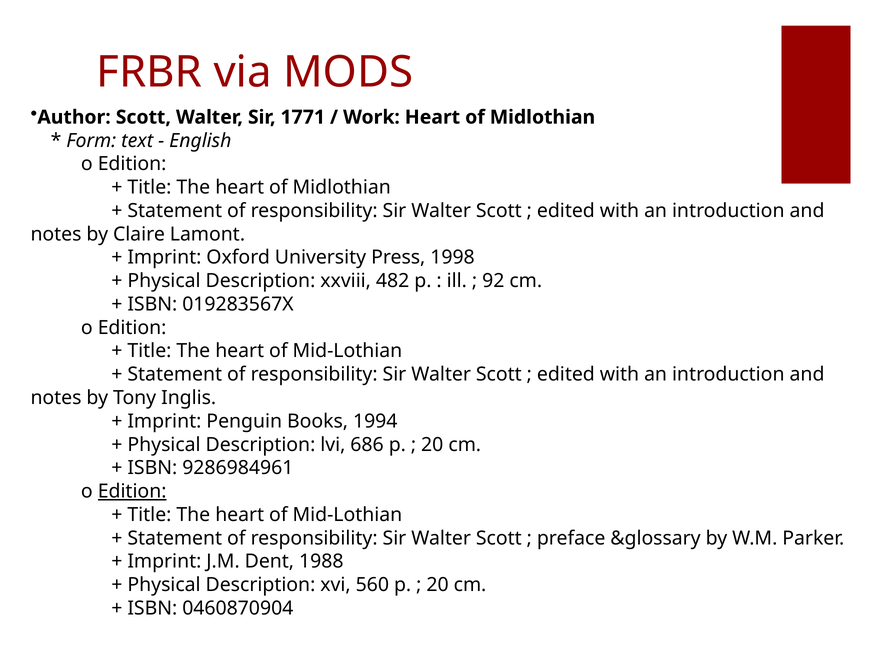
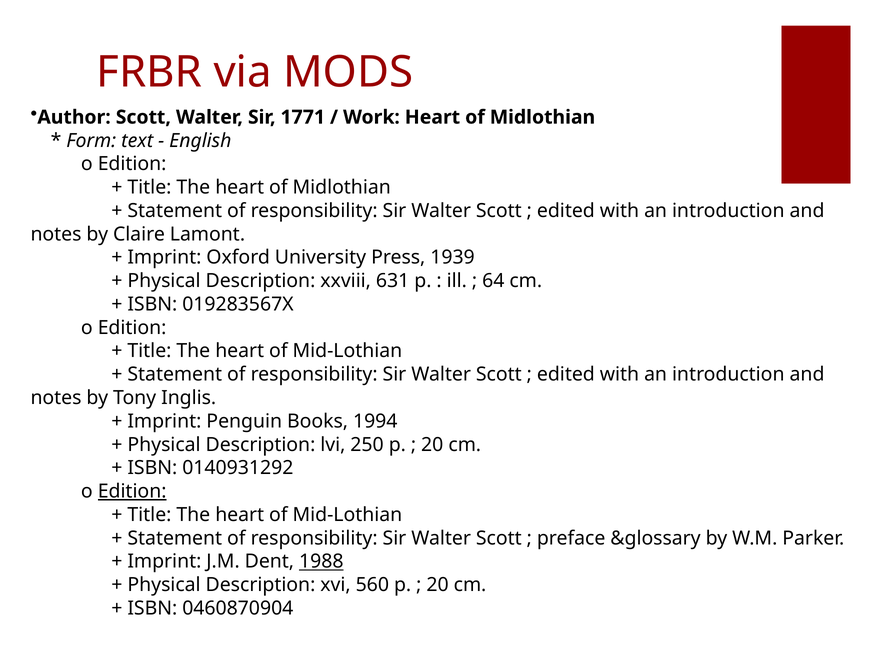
1998: 1998 -> 1939
482: 482 -> 631
92: 92 -> 64
686: 686 -> 250
9286984961: 9286984961 -> 0140931292
1988 underline: none -> present
